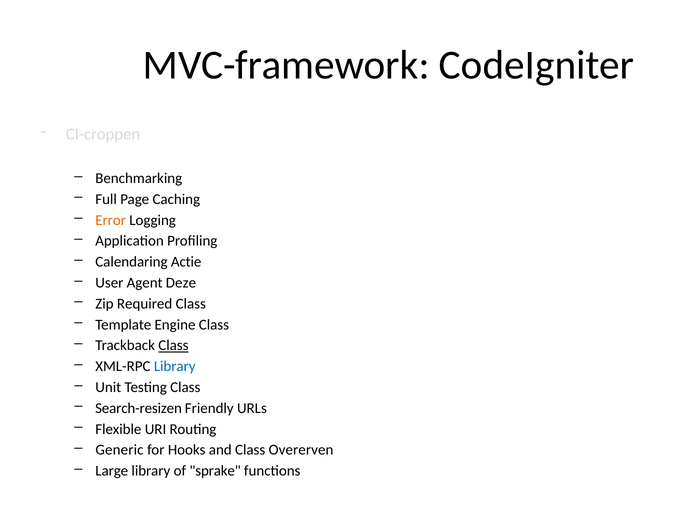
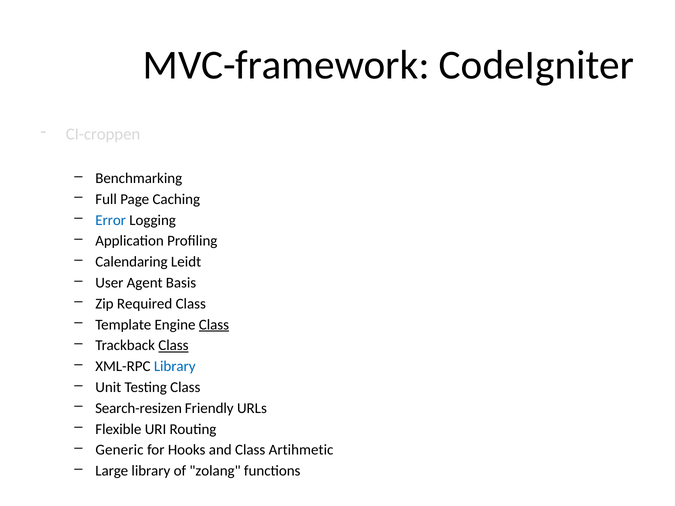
Error colour: orange -> blue
Actie: Actie -> Leidt
Deze: Deze -> Basis
Class at (214, 325) underline: none -> present
Overerven: Overerven -> Artihmetic
sprake: sprake -> zolang
